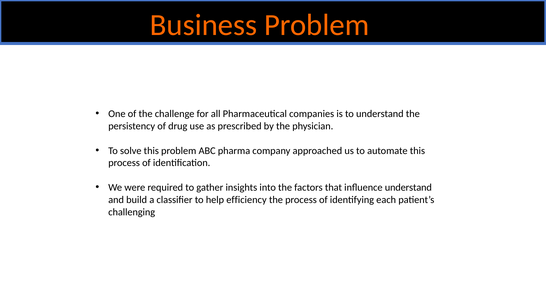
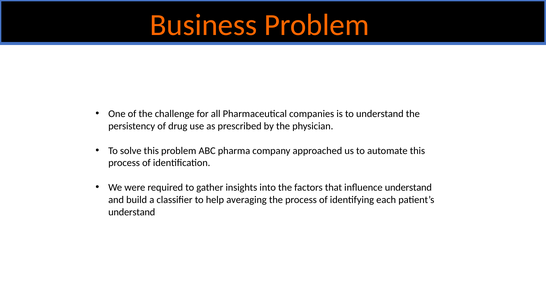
efficiency: efficiency -> averaging
challenging at (132, 212): challenging -> understand
